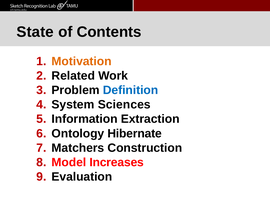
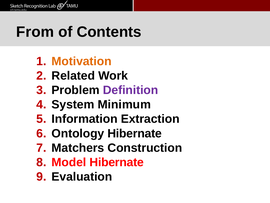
State: State -> From
Definition colour: blue -> purple
Sciences: Sciences -> Minimum
Model Increases: Increases -> Hibernate
